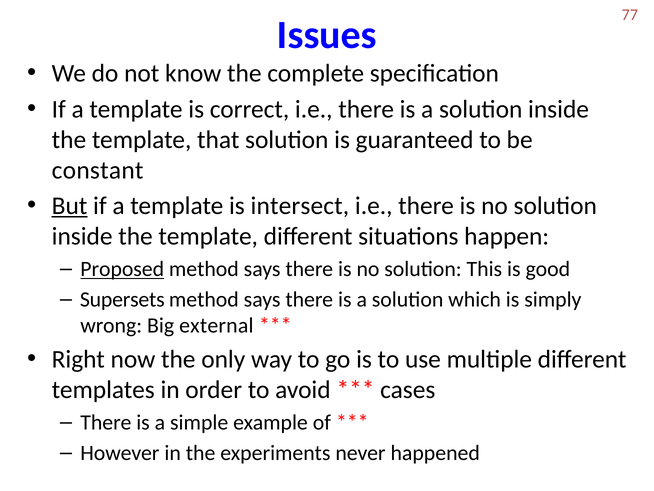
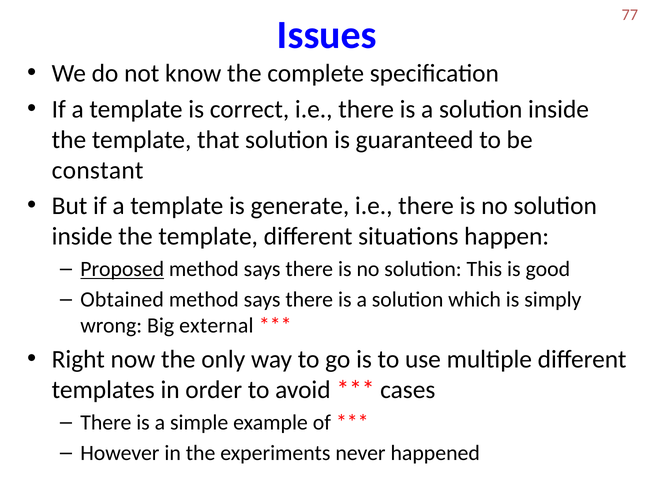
But underline: present -> none
intersect: intersect -> generate
Supersets: Supersets -> Obtained
